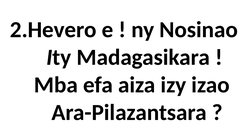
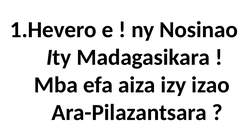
2.Hevero: 2.Hevero -> 1.Hevero
